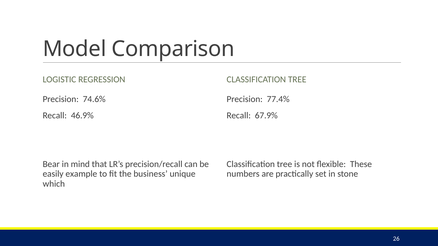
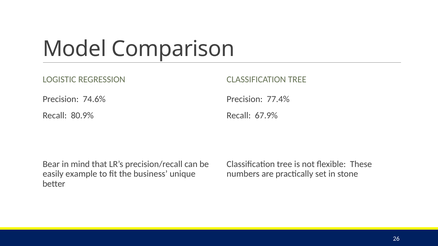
46.9%: 46.9% -> 80.9%
which: which -> better
